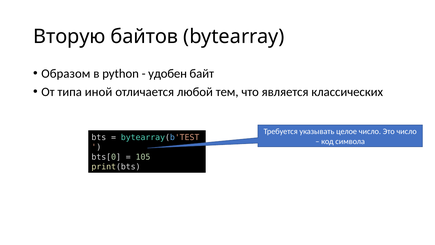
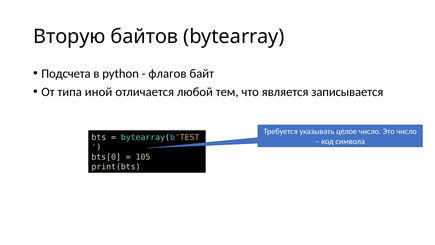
Образом: Образом -> Подсчета
удобен: удобен -> флагов
классических: классических -> записывается
